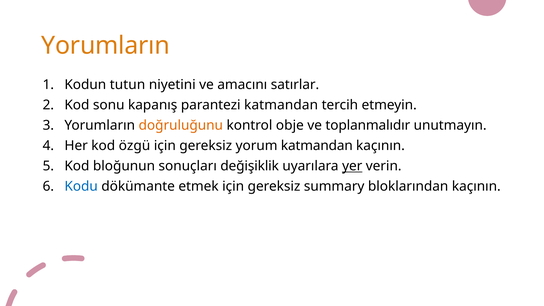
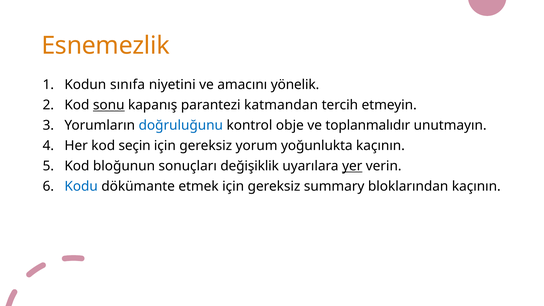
Yorumların at (106, 46): Yorumların -> Esnemezlik
tutun: tutun -> sınıfa
satırlar: satırlar -> yönelik
sonu underline: none -> present
doğruluğunu colour: orange -> blue
özgü: özgü -> seçin
yorum katmandan: katmandan -> yoğunlukta
